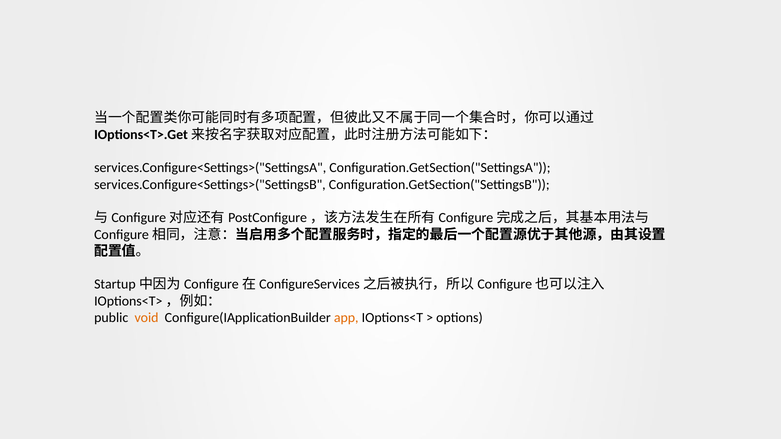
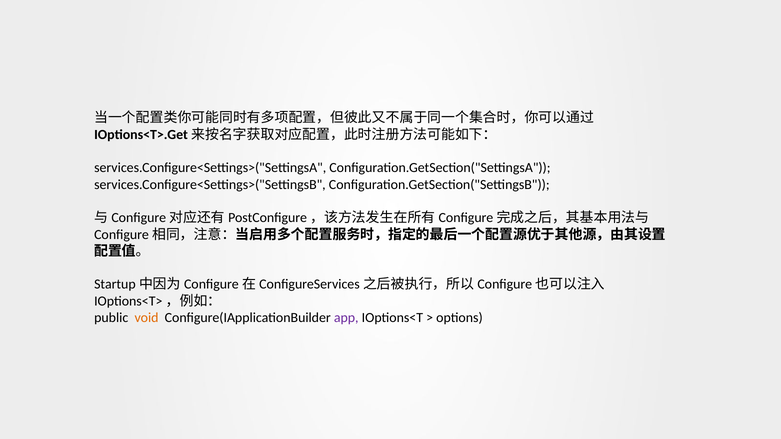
app colour: orange -> purple
